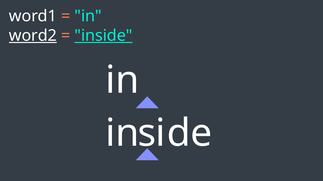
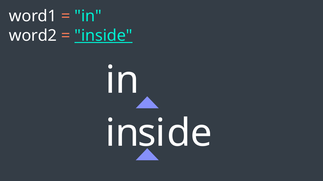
word2 underline: present -> none
